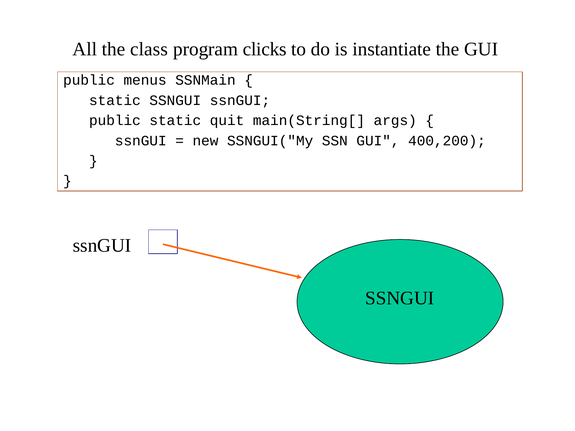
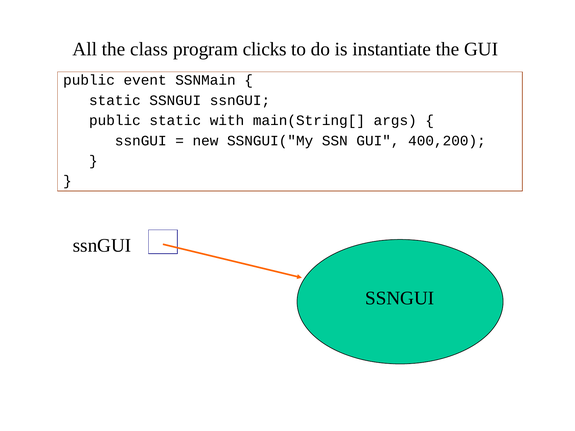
menus: menus -> event
quit: quit -> with
